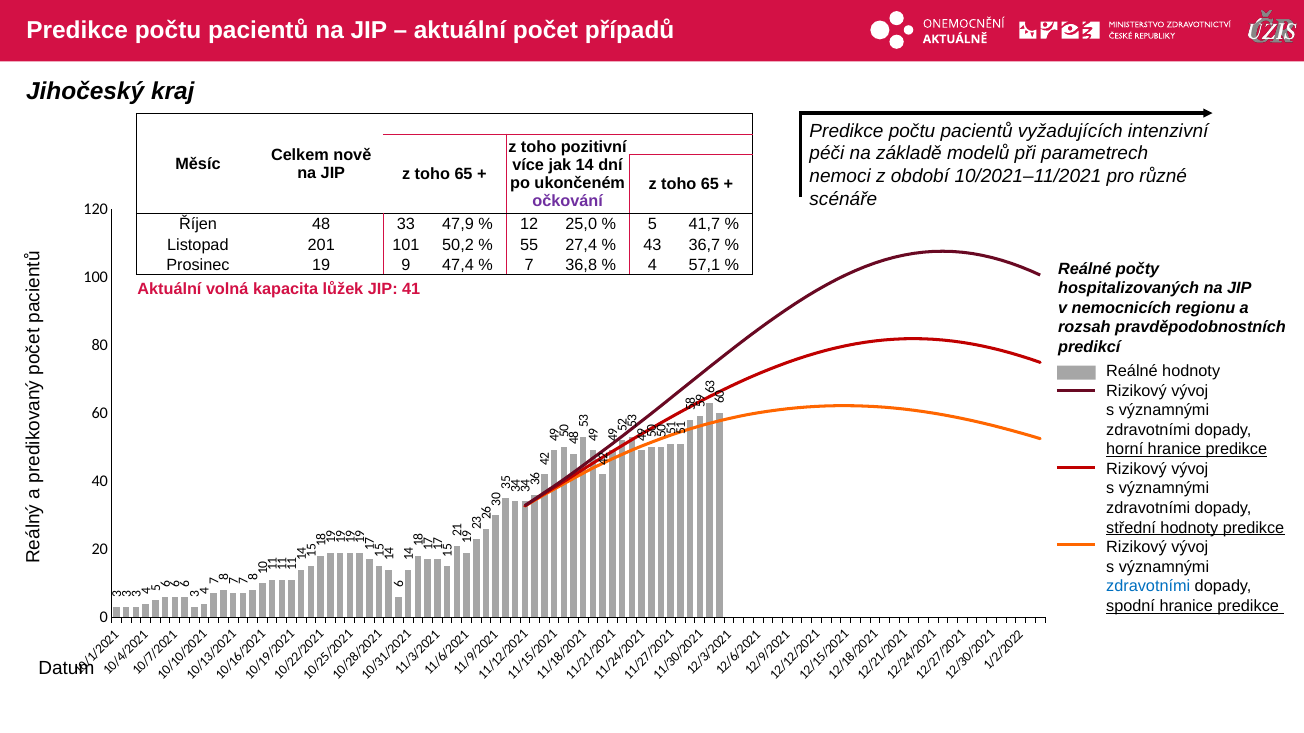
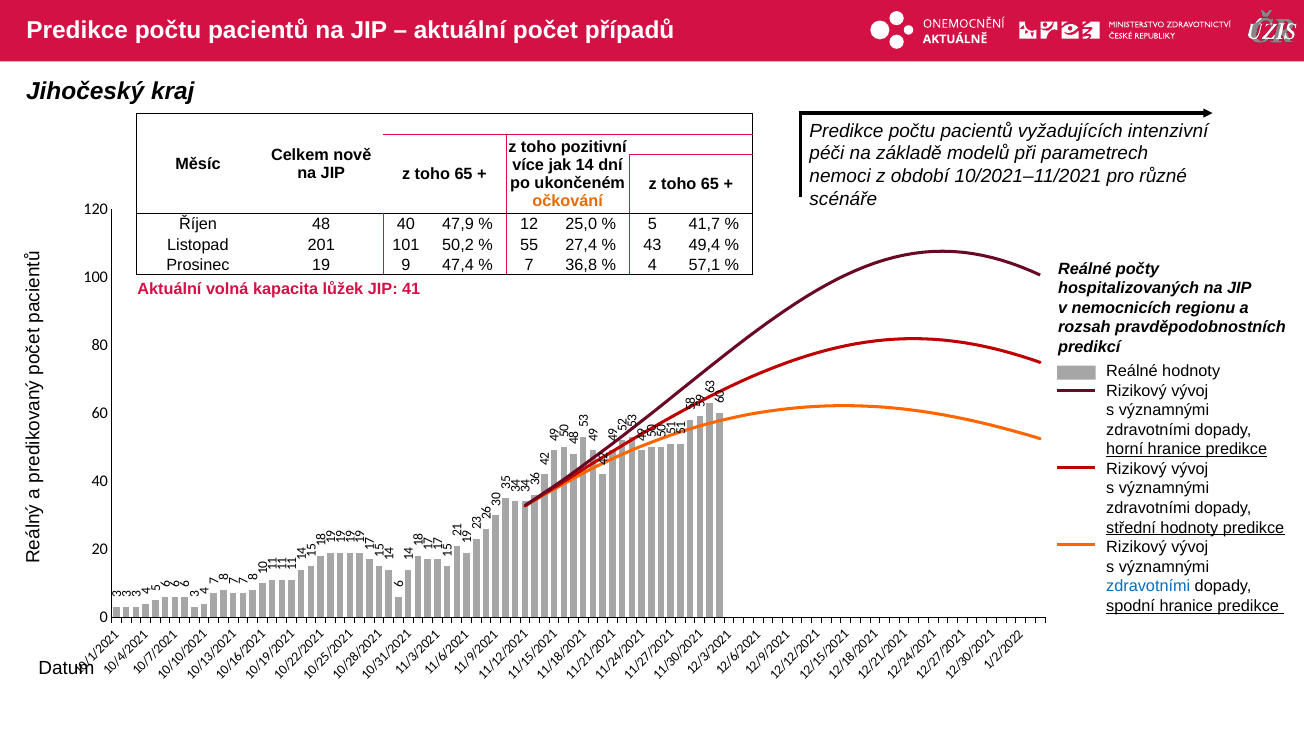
očkování colour: purple -> orange
48 33: 33 -> 40
36,7: 36,7 -> 49,4
